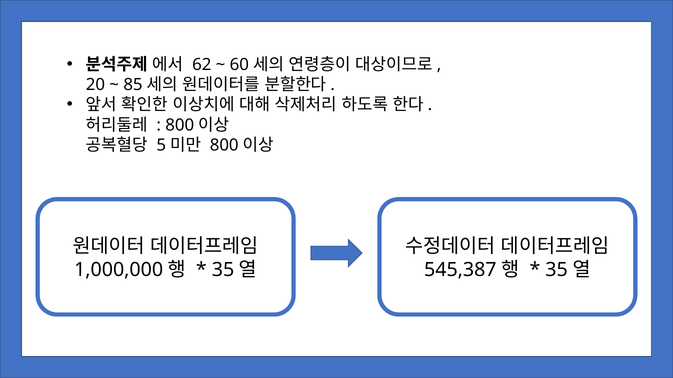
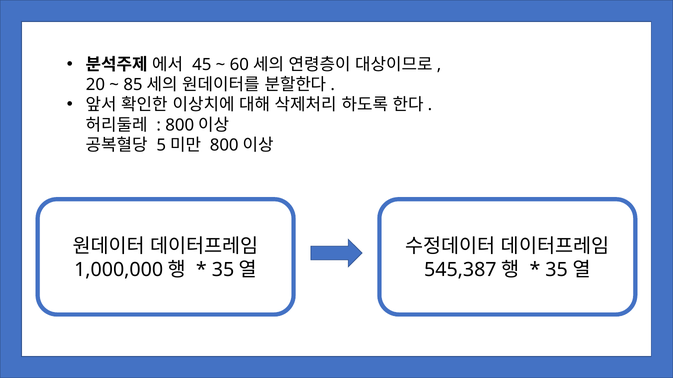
62: 62 -> 45
